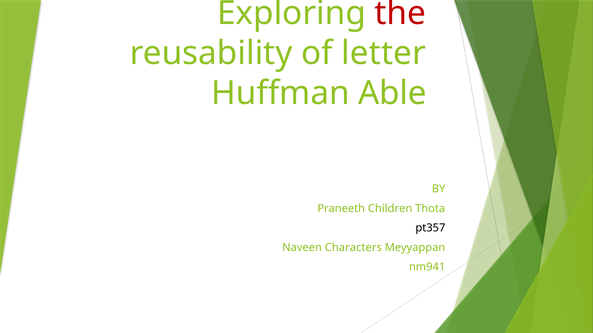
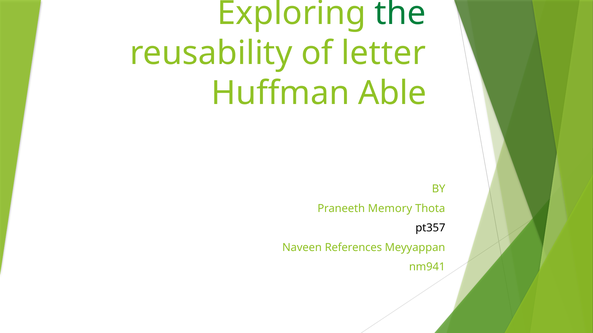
the colour: red -> green
Children: Children -> Memory
Characters: Characters -> References
